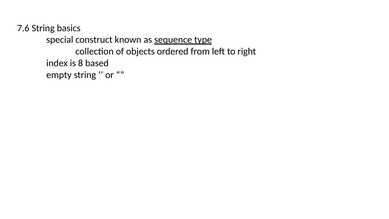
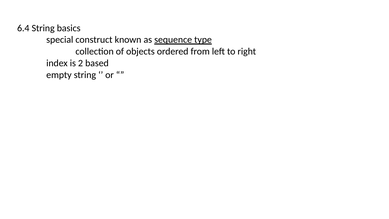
7.6: 7.6 -> 6.4
8: 8 -> 2
